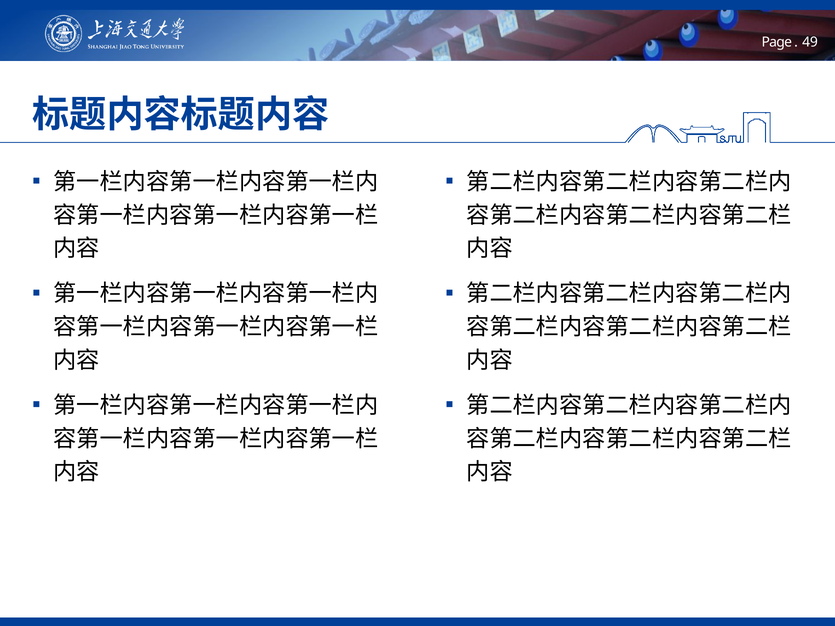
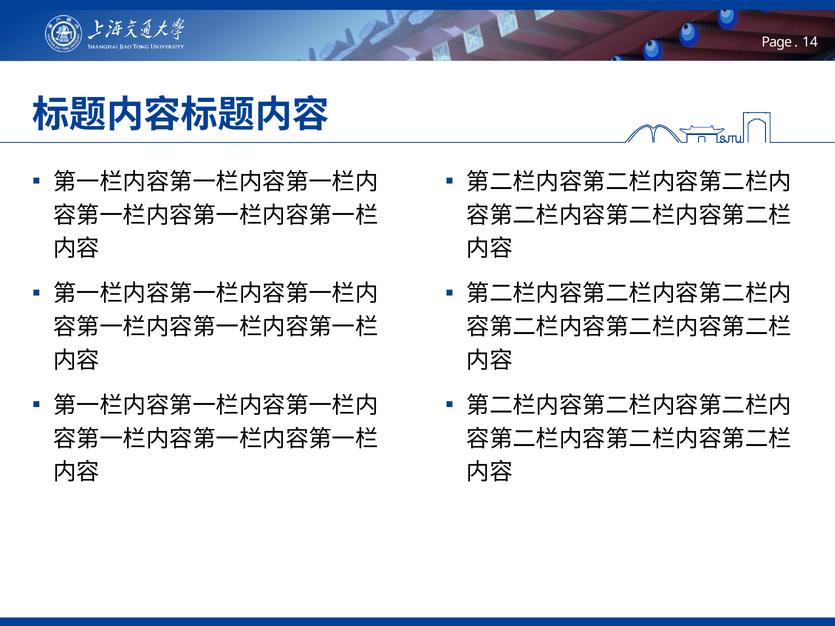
49: 49 -> 14
